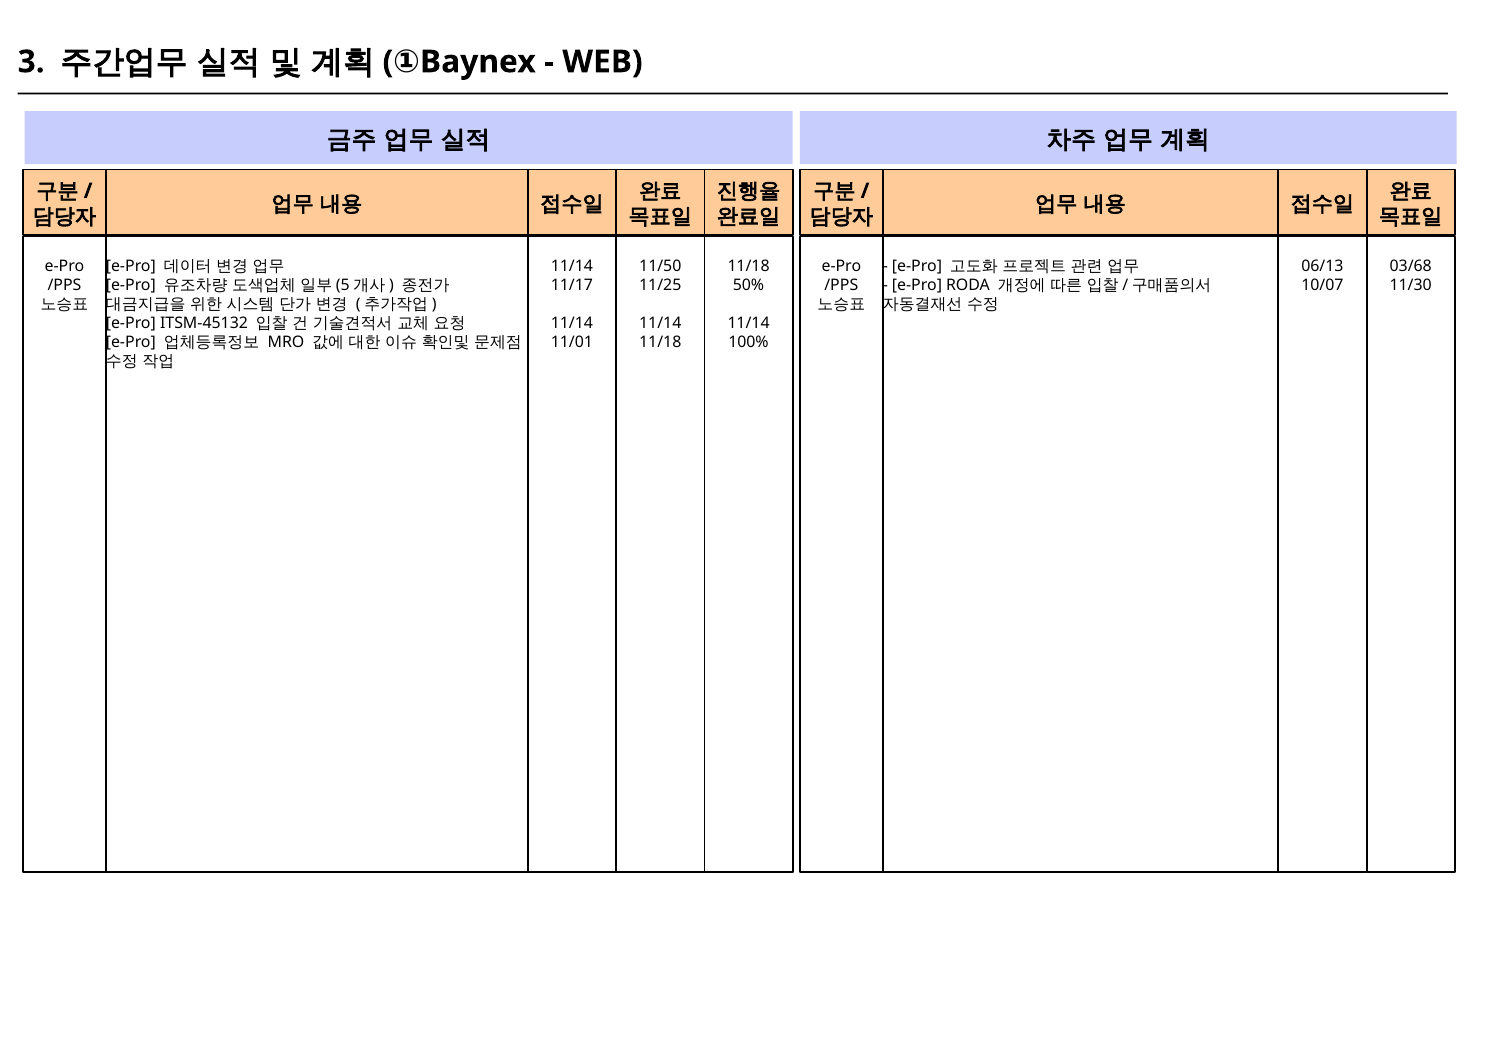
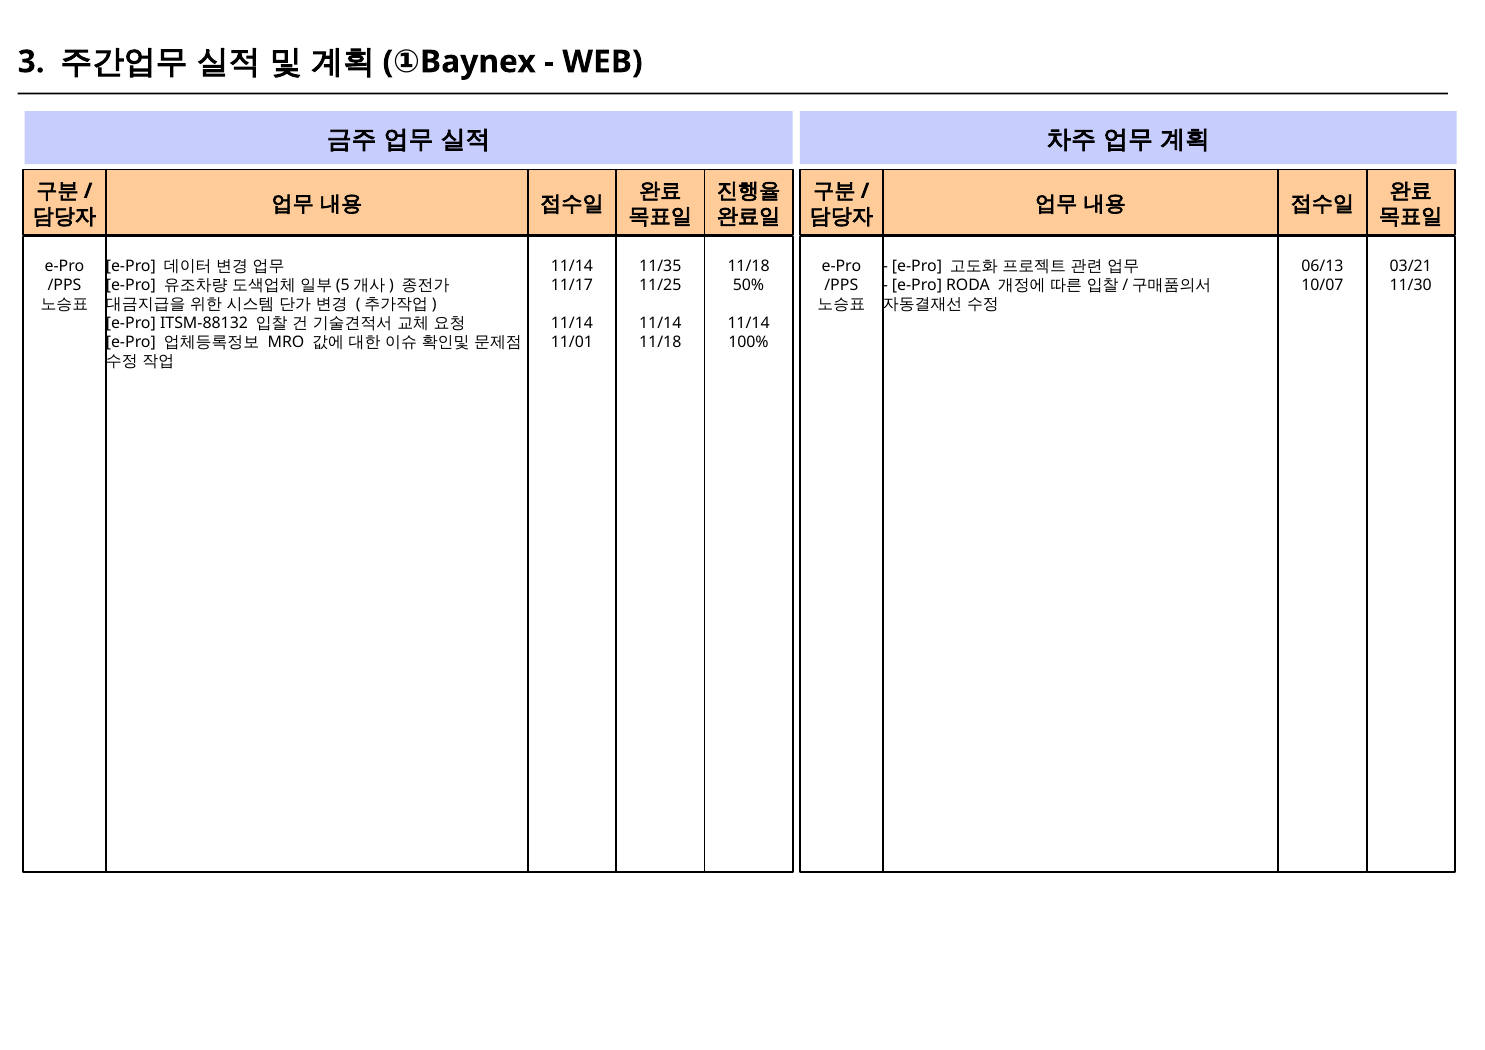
11/50: 11/50 -> 11/35
03/68: 03/68 -> 03/21
ITSM-45132: ITSM-45132 -> ITSM-88132
